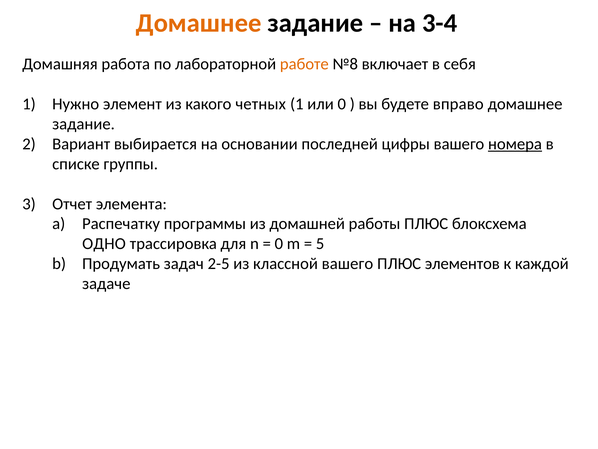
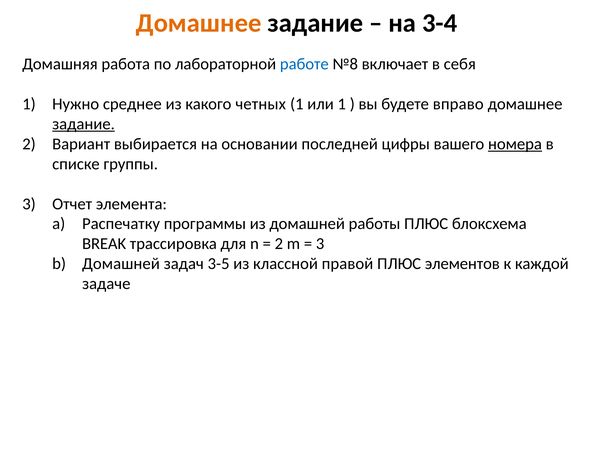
работе colour: orange -> blue
элемент: элемент -> среднее
или 0: 0 -> 1
задание at (84, 124) underline: none -> present
ОДНО: ОДНО -> BREAK
0 at (279, 244): 0 -> 2
5 at (320, 244): 5 -> 3
Продумать at (121, 263): Продумать -> Домашней
2-5: 2-5 -> 3-5
классной вашего: вашего -> правой
